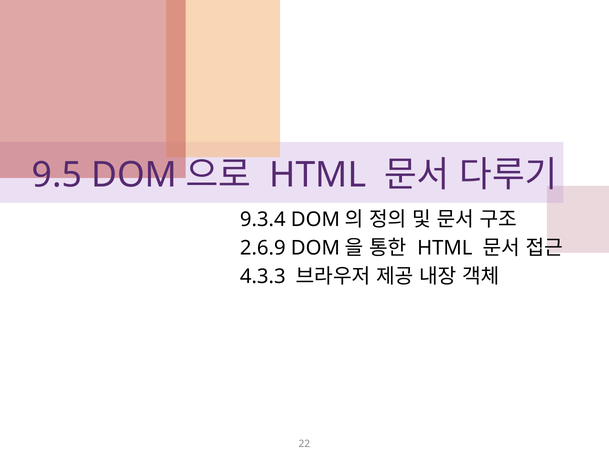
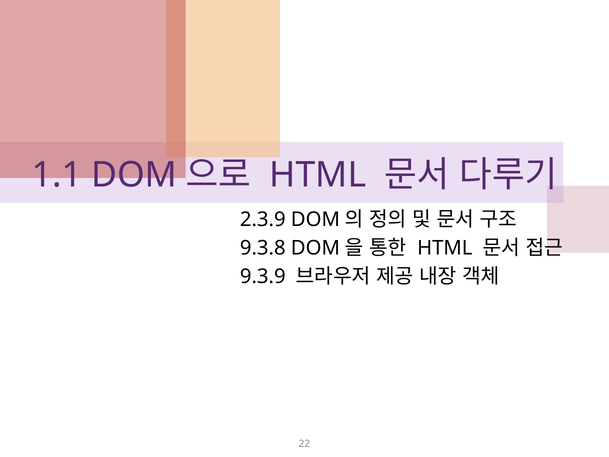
9.5: 9.5 -> 1.1
9.3.4: 9.3.4 -> 2.3.9
2.6.9: 2.6.9 -> 9.3.8
4.3.3: 4.3.3 -> 9.3.9
